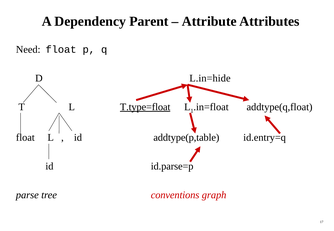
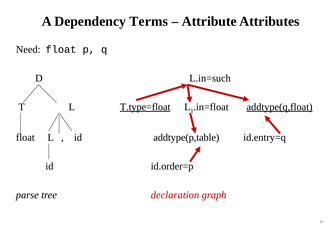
Parent: Parent -> Terms
L.in=hide: L.in=hide -> L.in=such
addtype(q,float underline: none -> present
id.parse=p: id.parse=p -> id.order=p
conventions: conventions -> declaration
